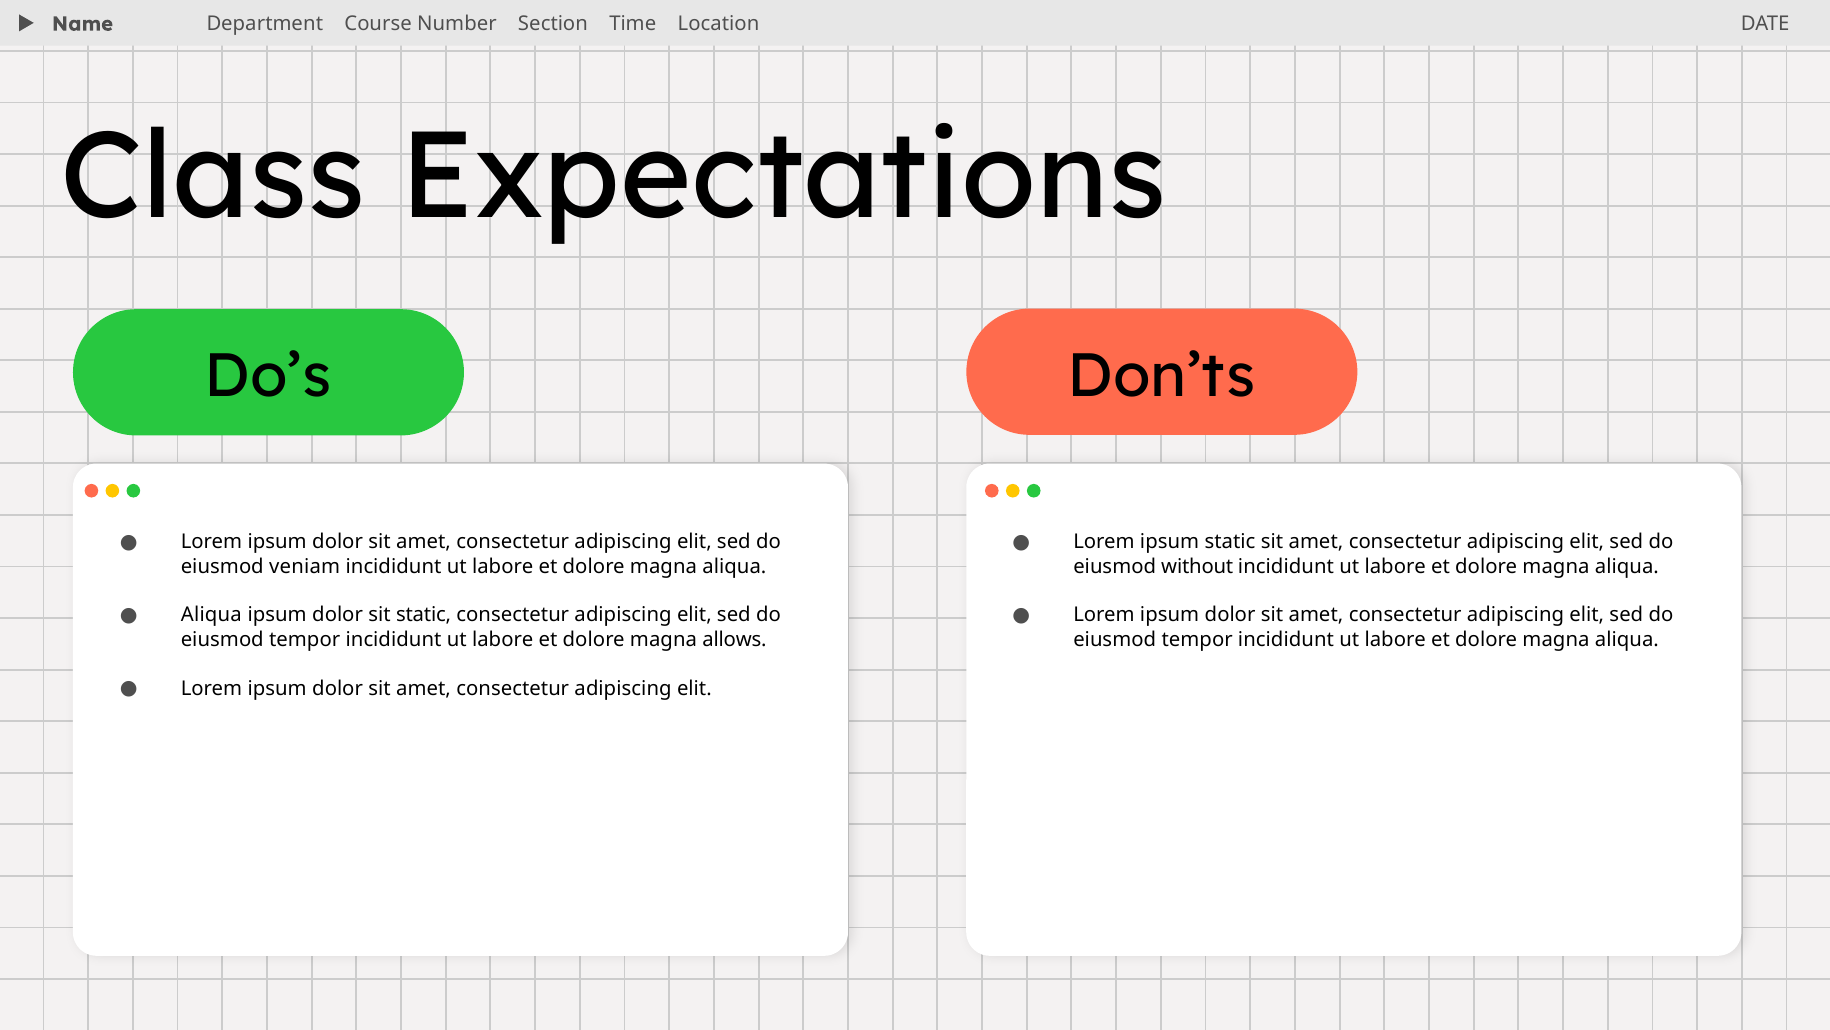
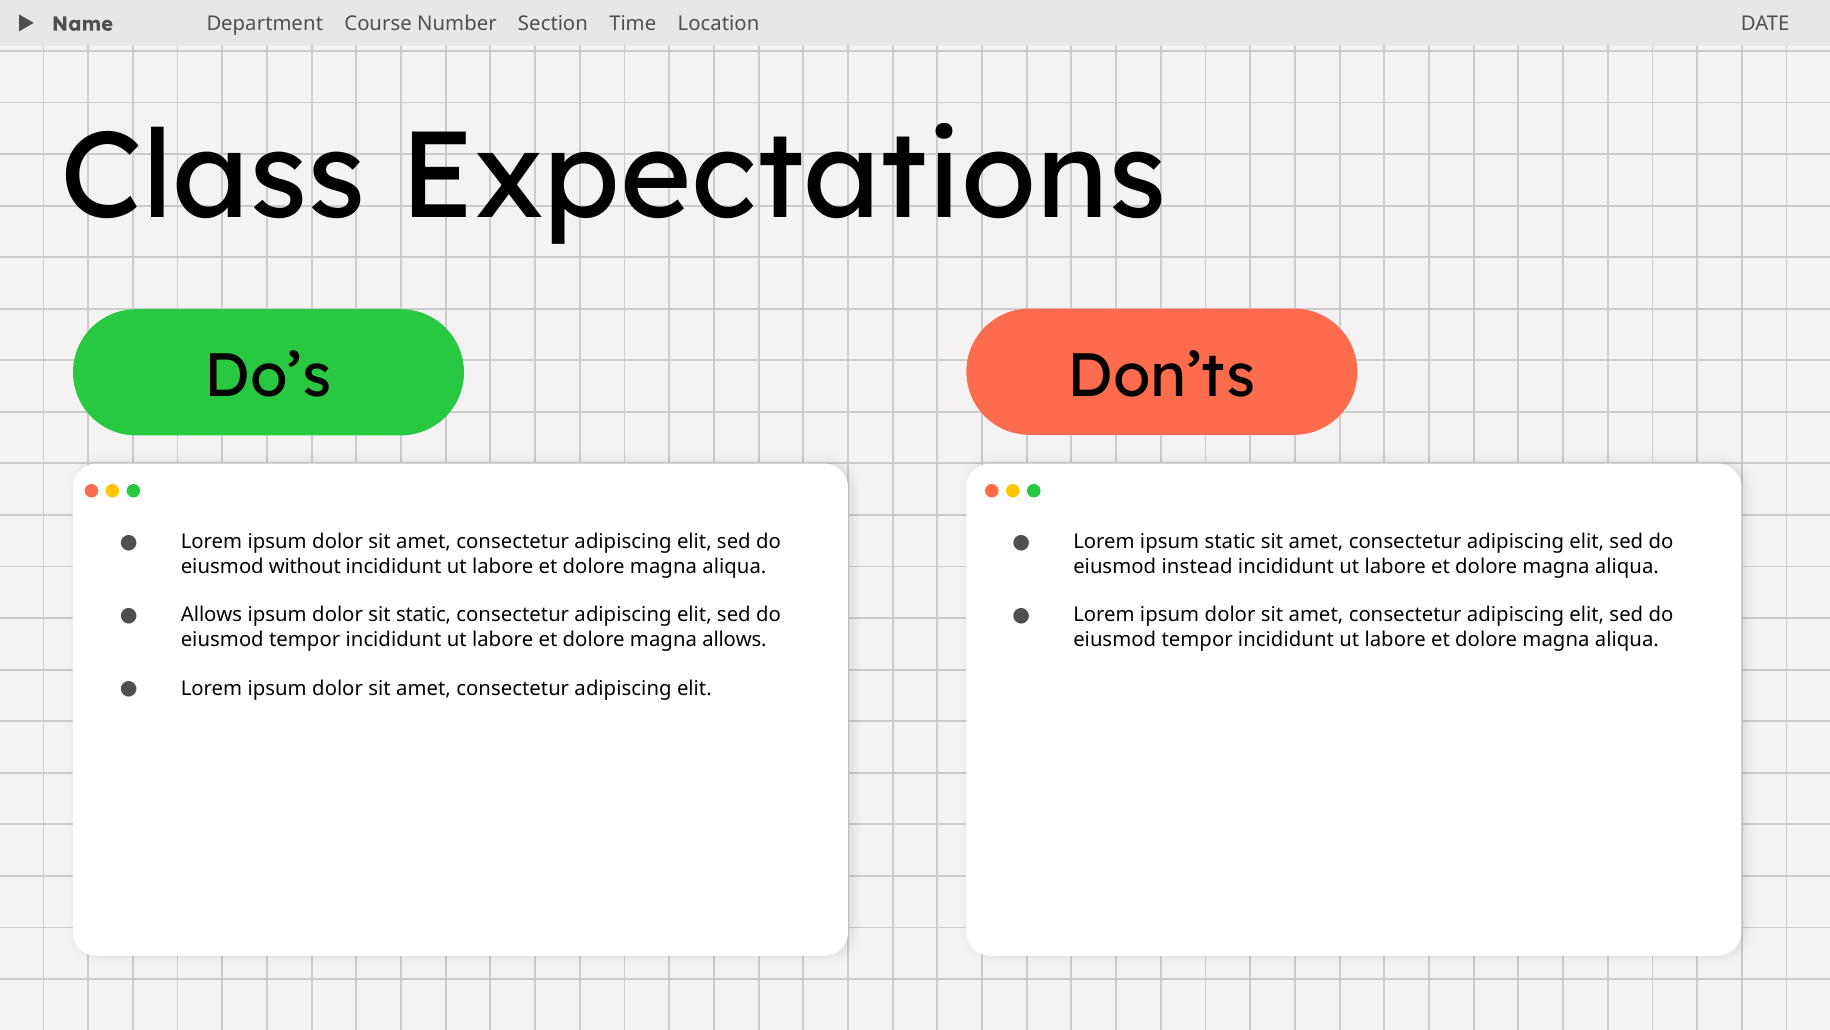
veniam: veniam -> without
without: without -> instead
Aliqua at (211, 615): Aliqua -> Allows
